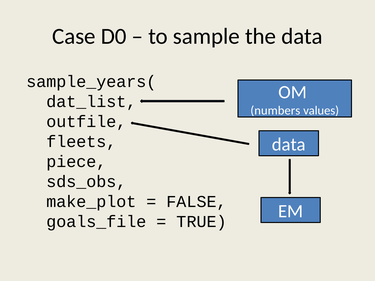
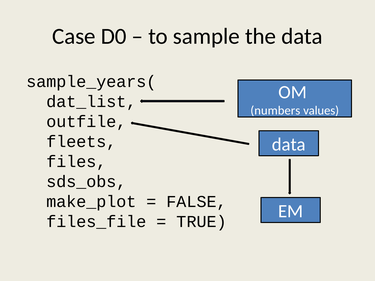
piece: piece -> files
goals_file: goals_file -> files_file
